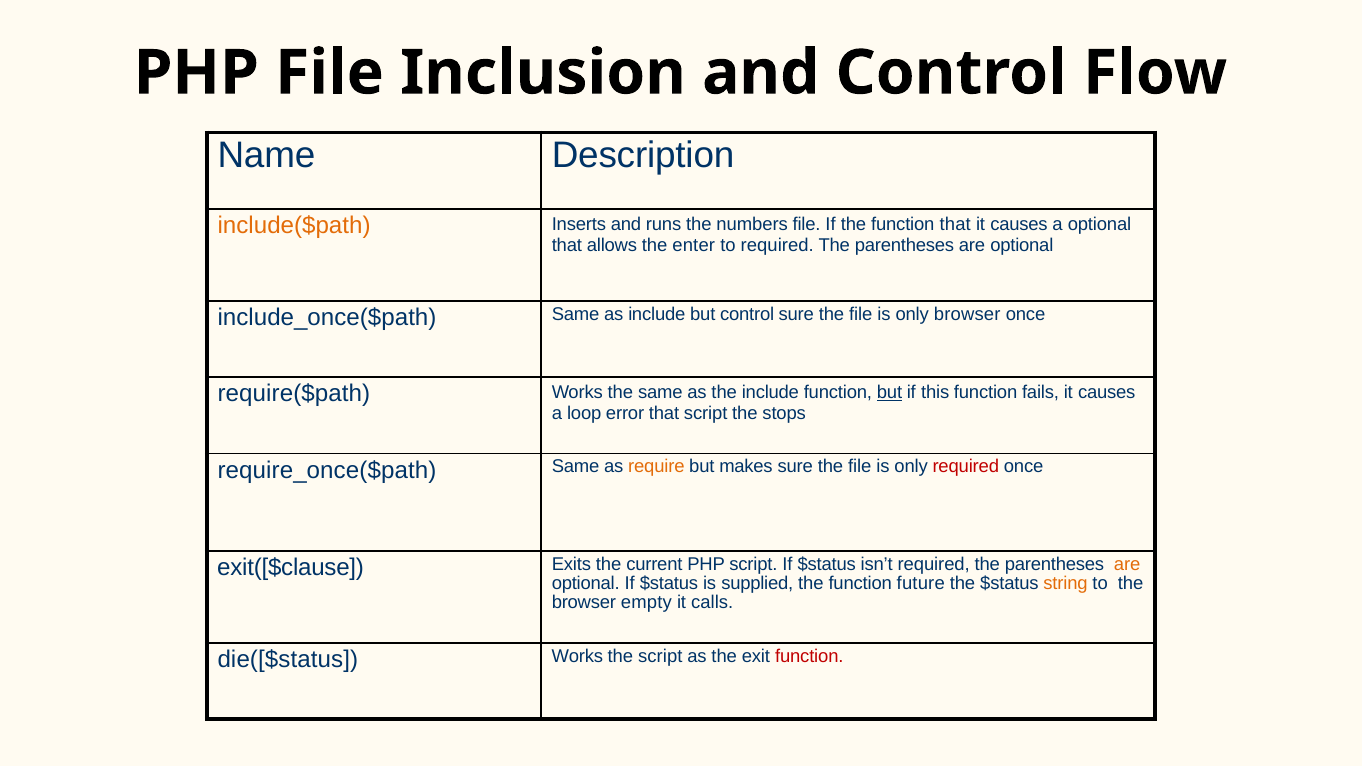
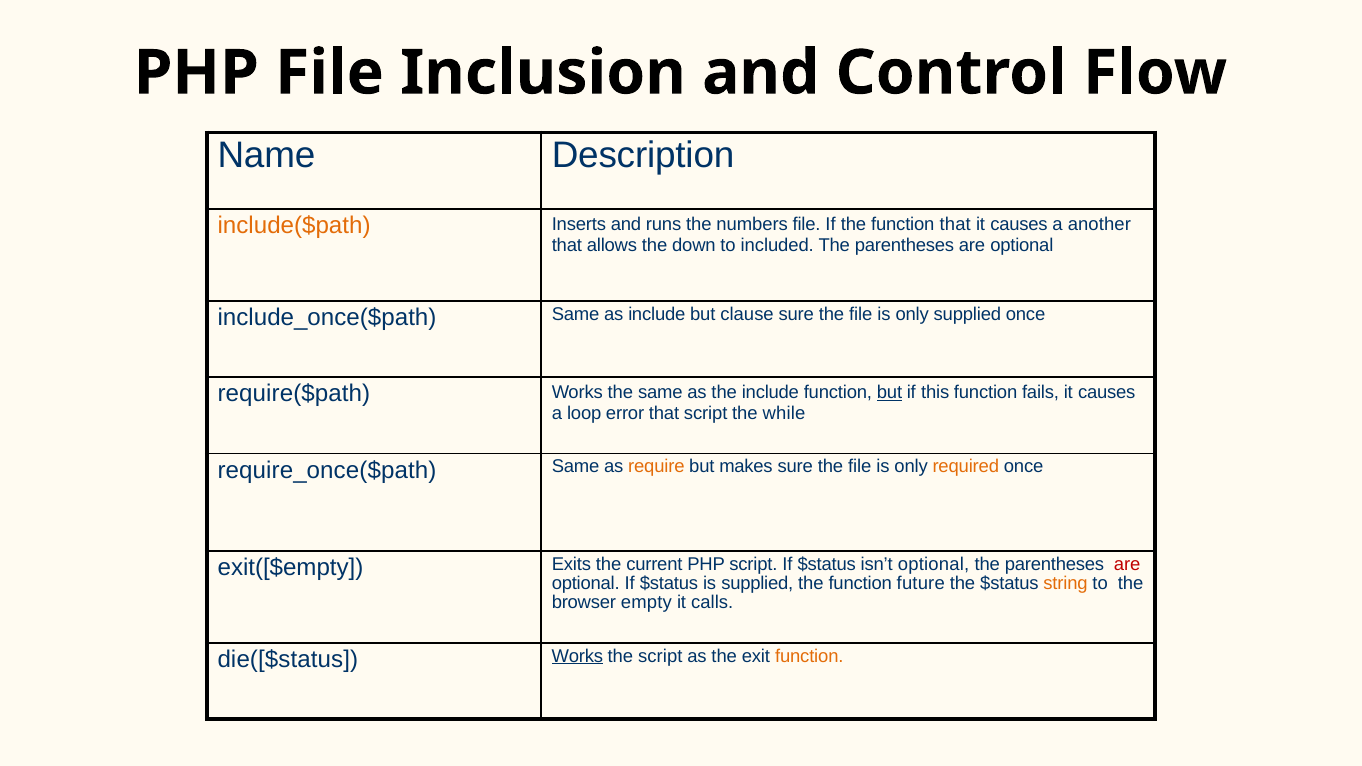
a optional: optional -> another
enter: enter -> down
to required: required -> included
but control: control -> clause
only browser: browser -> supplied
stops: stops -> while
required at (966, 467) colour: red -> orange
exit([$clause: exit([$clause -> exit([$empty
isn’t required: required -> optional
are at (1127, 564) colour: orange -> red
Works at (577, 656) underline: none -> present
function at (809, 656) colour: red -> orange
